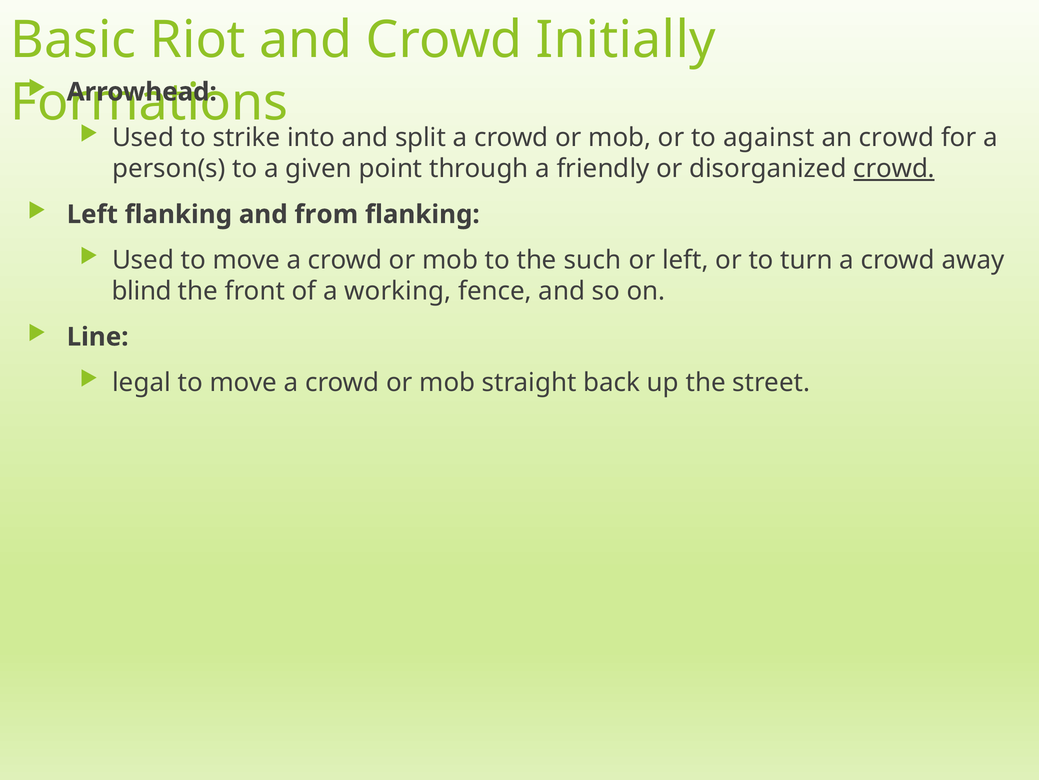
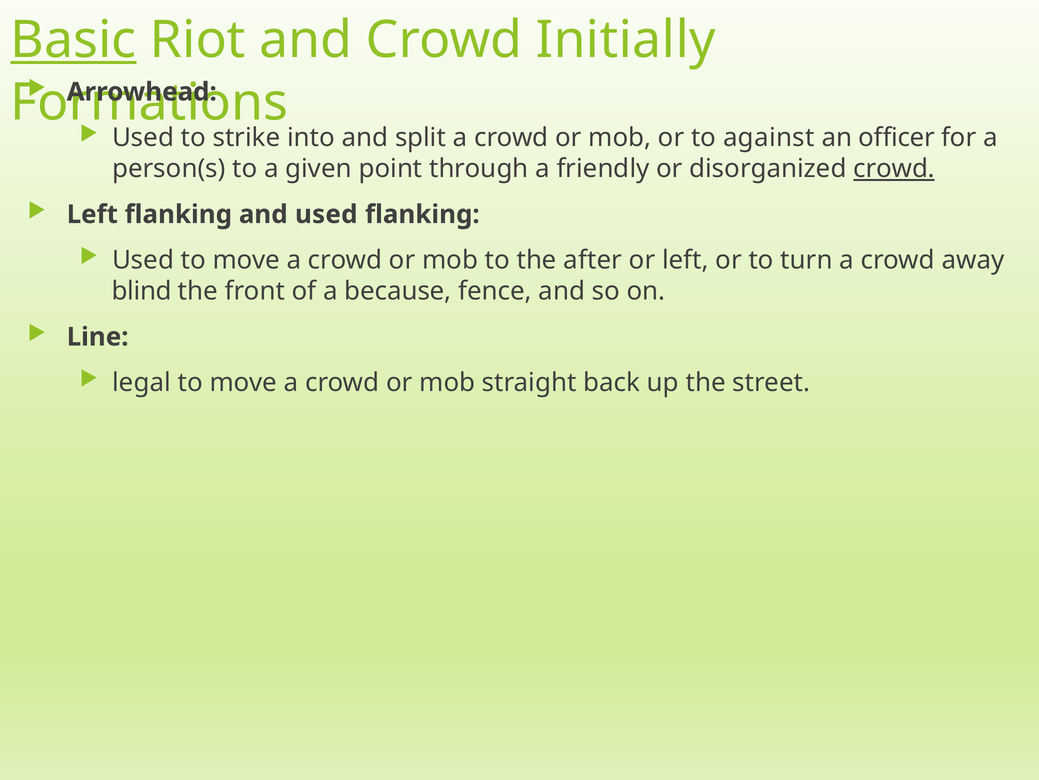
Basic underline: none -> present
an crowd: crowd -> officer
and from: from -> used
such: such -> after
working: working -> because
